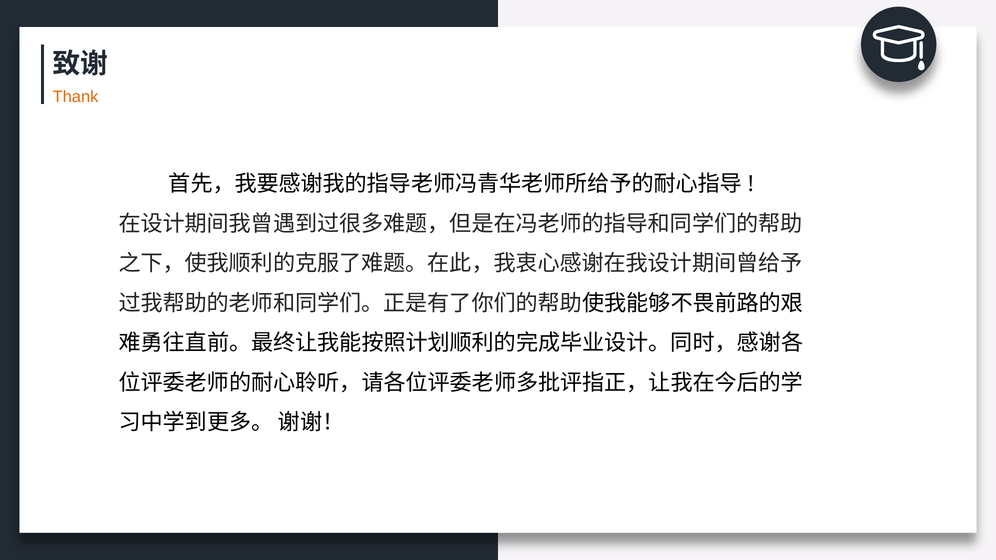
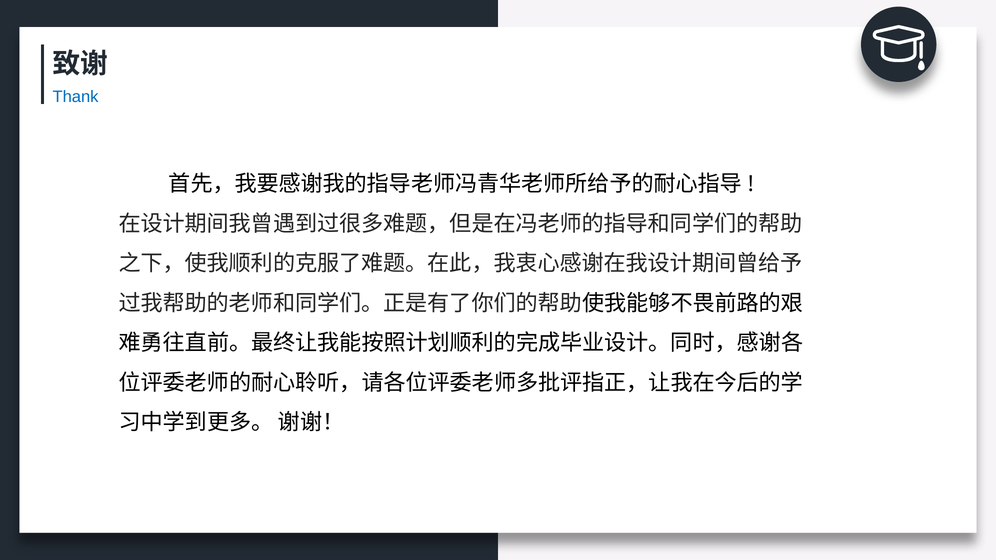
Thank colour: orange -> blue
